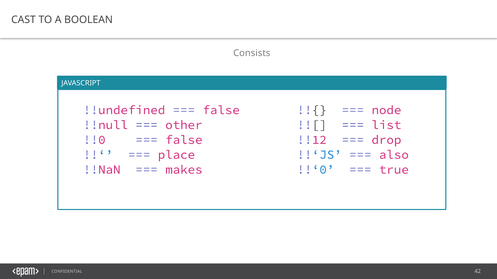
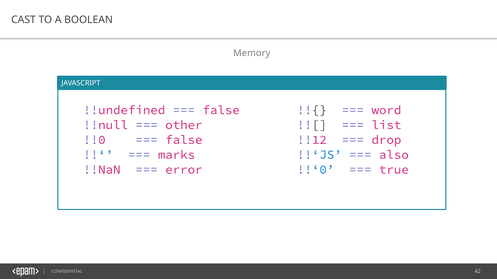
Consists: Consists -> Memory
node: node -> word
place: place -> marks
makes: makes -> error
